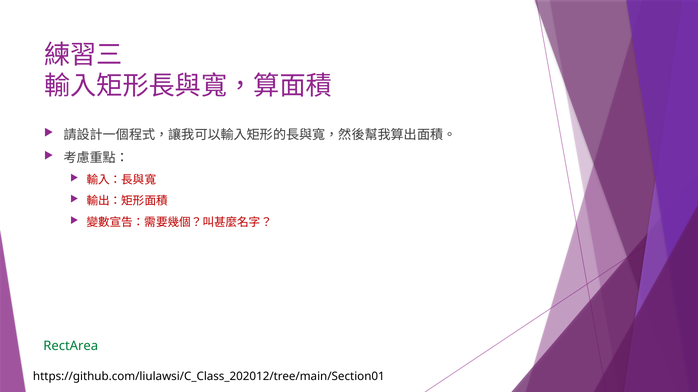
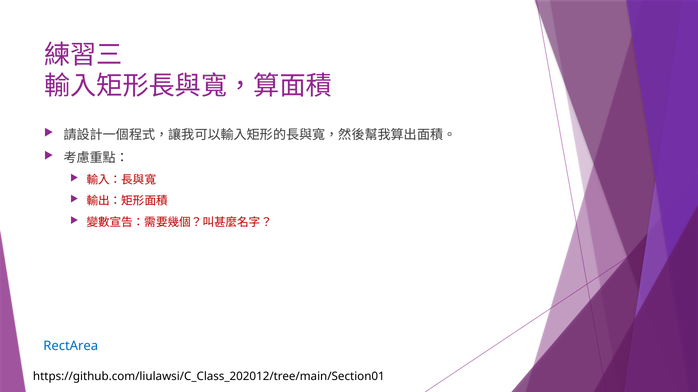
RectArea colour: green -> blue
